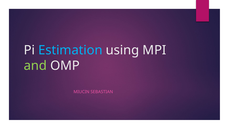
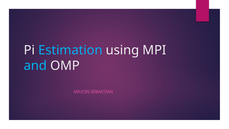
and colour: light green -> light blue
